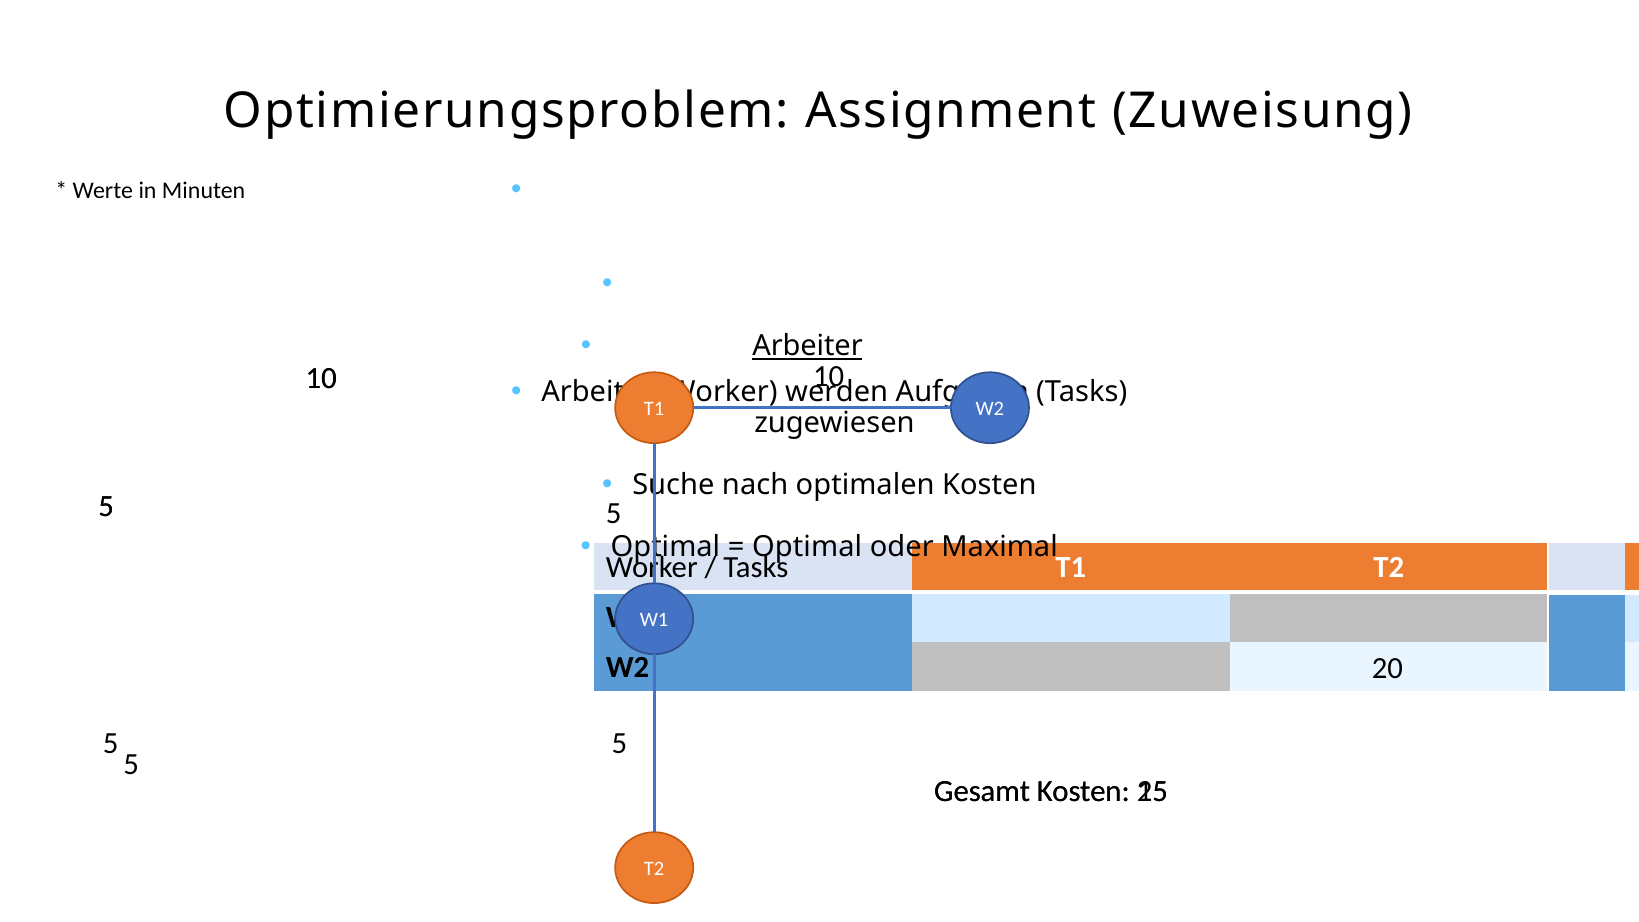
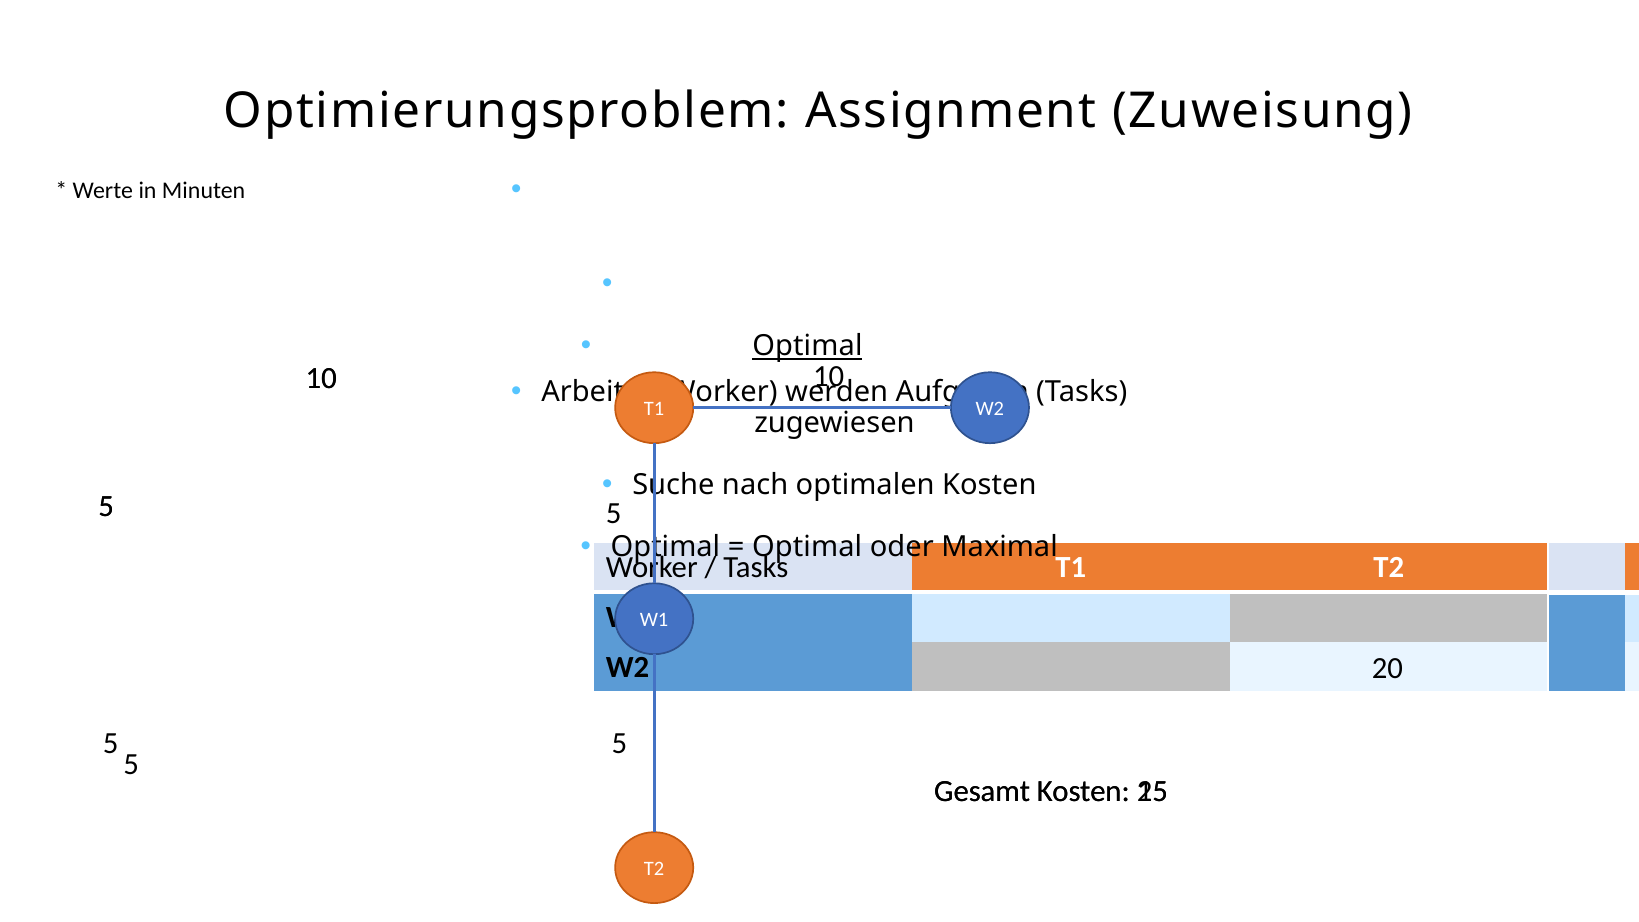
Arbeiter at (808, 346): Arbeiter -> Optimal
